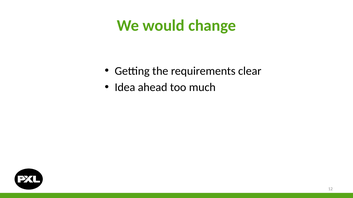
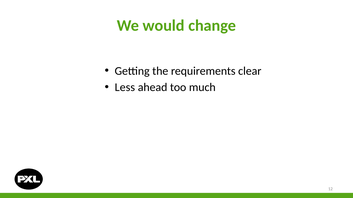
Idea: Idea -> Less
